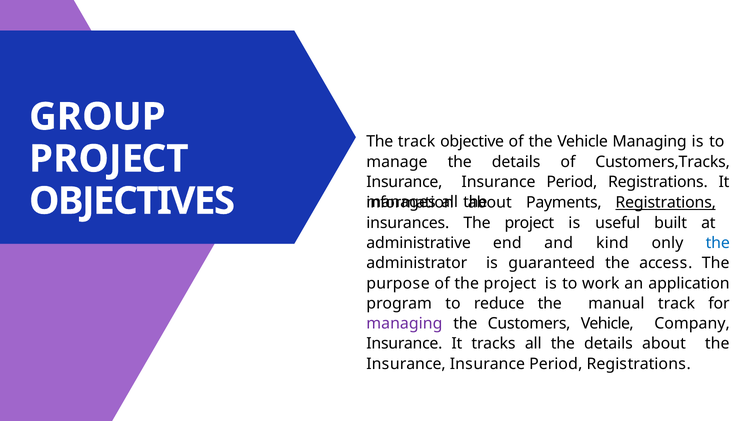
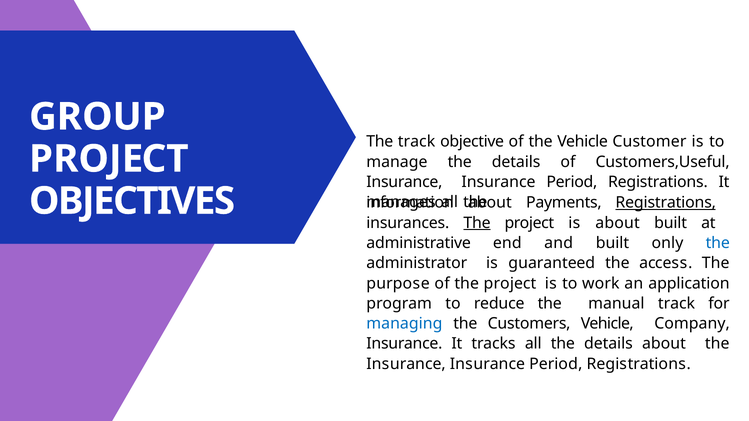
Vehicle Managing: Managing -> Customer
Customers,Tracks: Customers,Tracks -> Customers,Useful
The at (477, 223) underline: none -> present
is useful: useful -> about
and kind: kind -> built
managing at (404, 324) colour: purple -> blue
